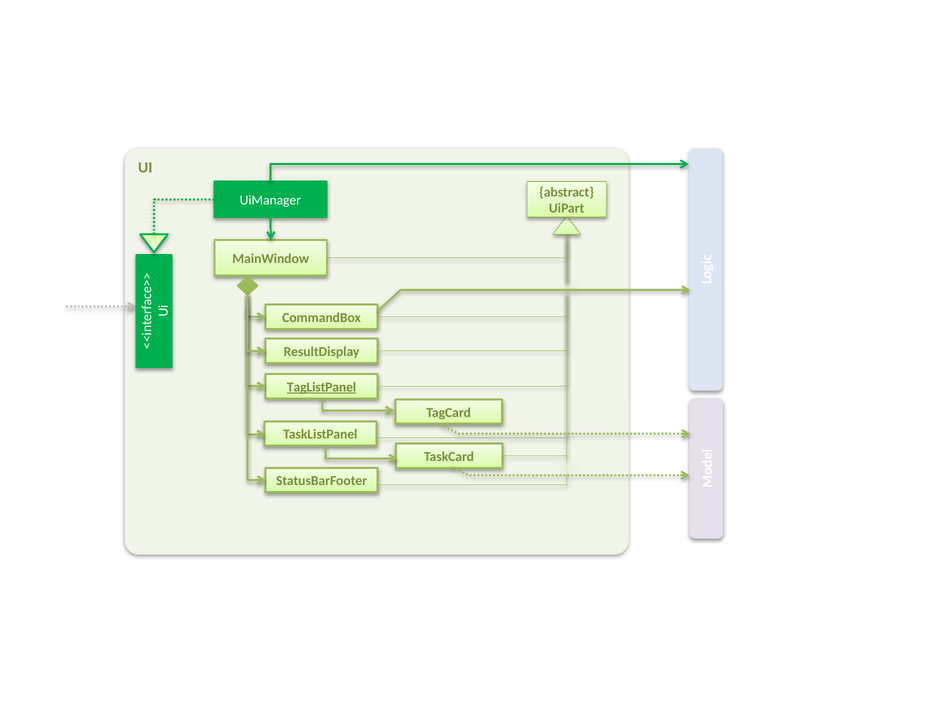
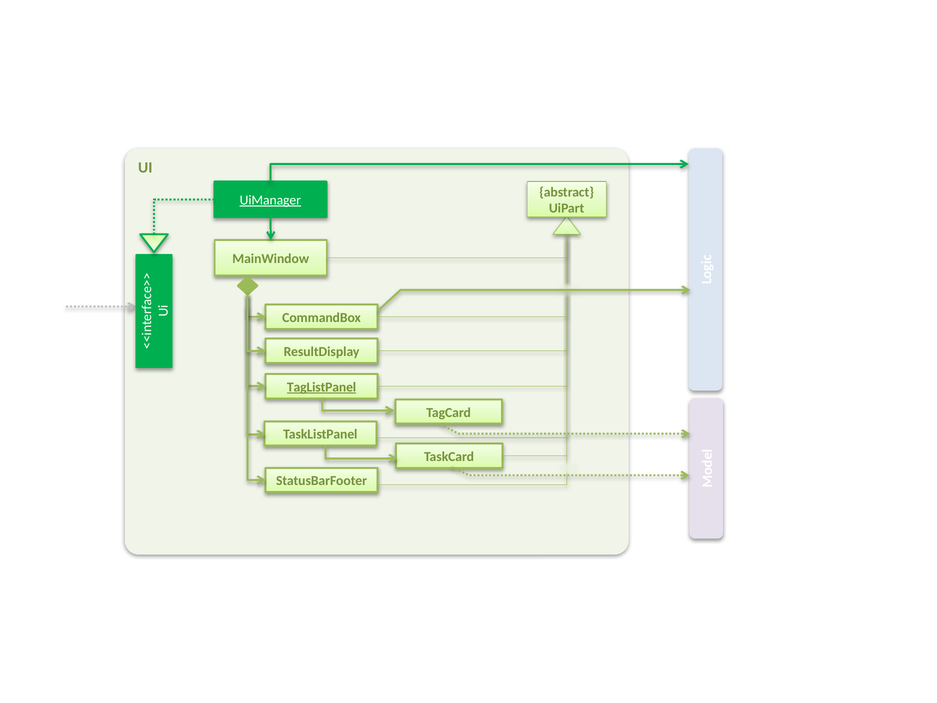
UiManager underline: none -> present
